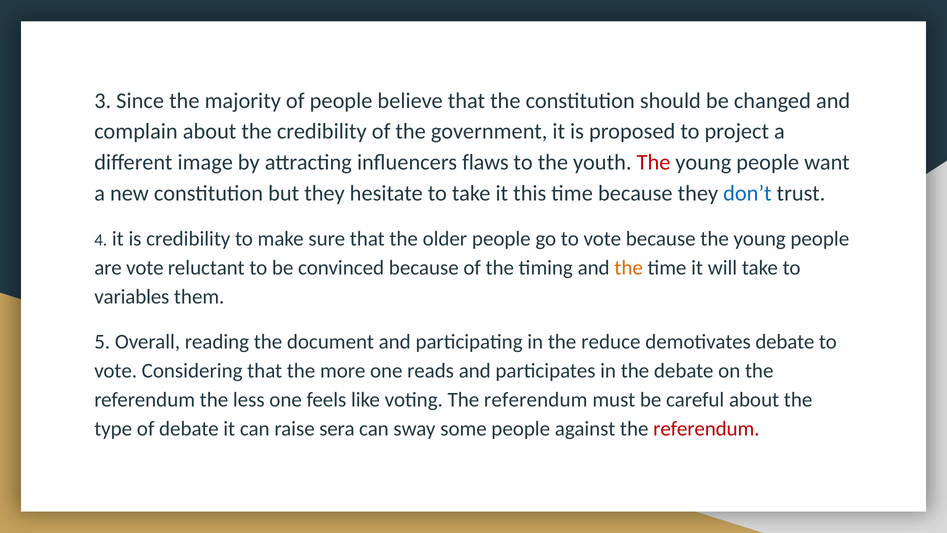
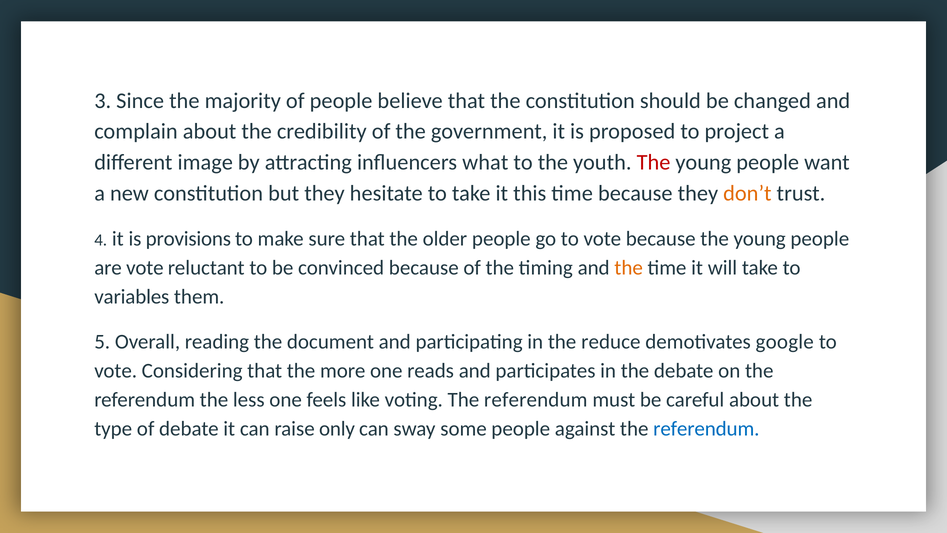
flaws: flaws -> what
don’t colour: blue -> orange
is credibility: credibility -> provisions
demotivates debate: debate -> google
sera: sera -> only
referendum at (706, 428) colour: red -> blue
